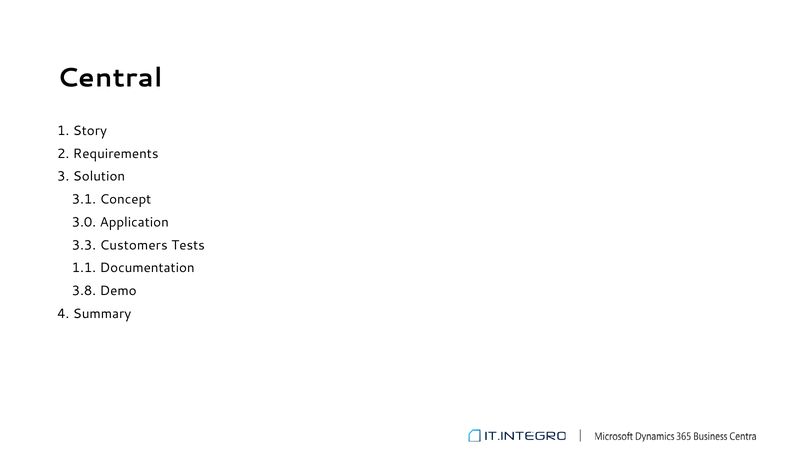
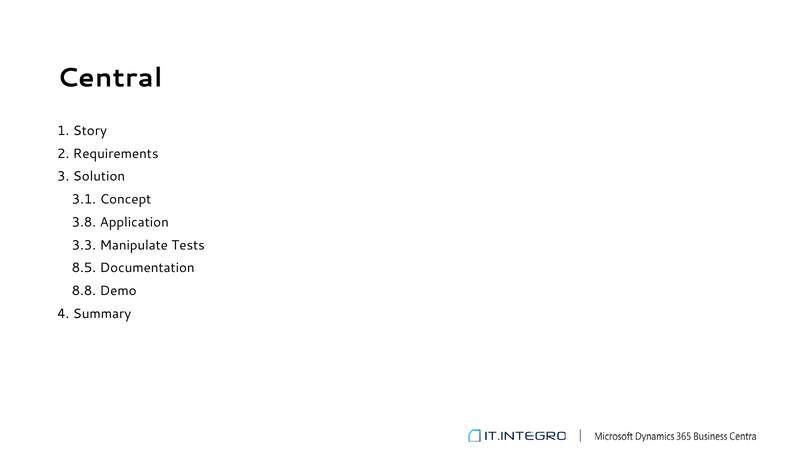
3.0: 3.0 -> 3.8
Customers: Customers -> Manipulate
1.1: 1.1 -> 8.5
3.8: 3.8 -> 8.8
